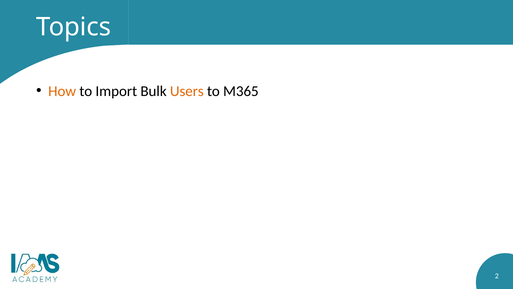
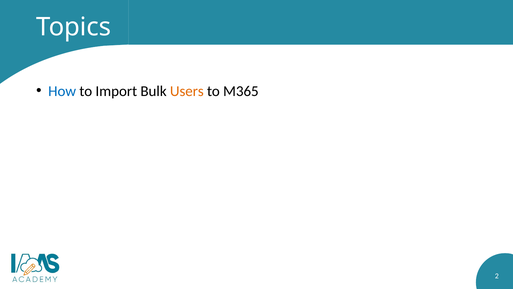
How colour: orange -> blue
